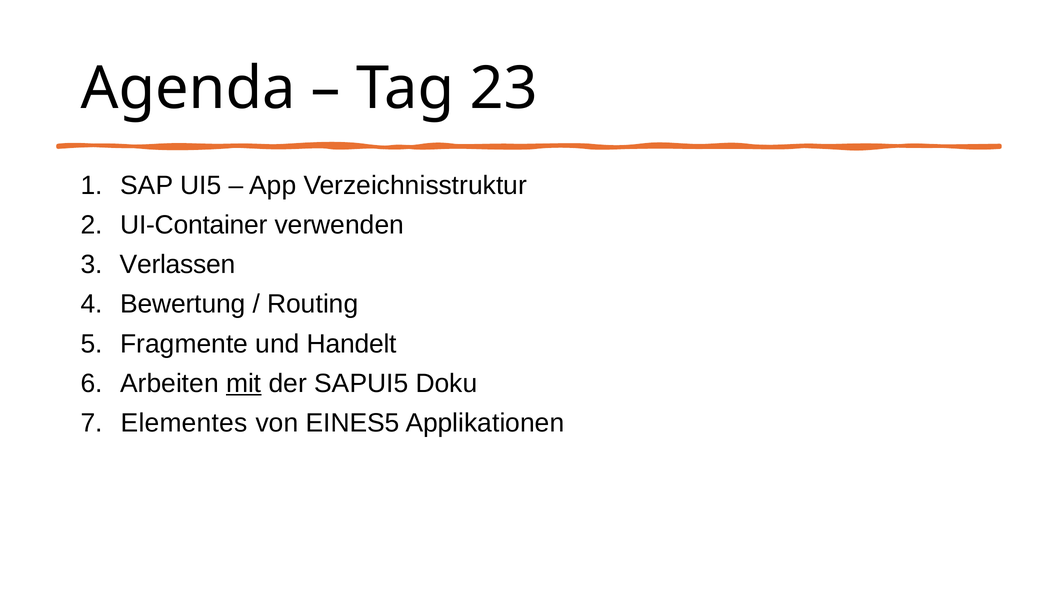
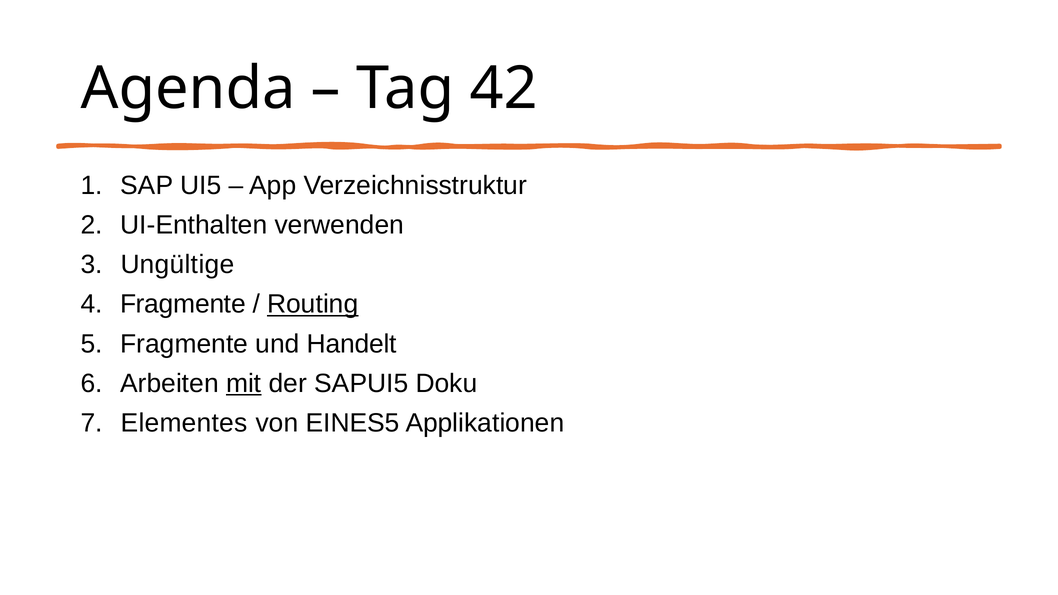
23: 23 -> 42
UI-Container: UI-Container -> UI-Enthalten
Verlassen: Verlassen -> Ungültige
Bewertung at (183, 304): Bewertung -> Fragmente
Routing underline: none -> present
